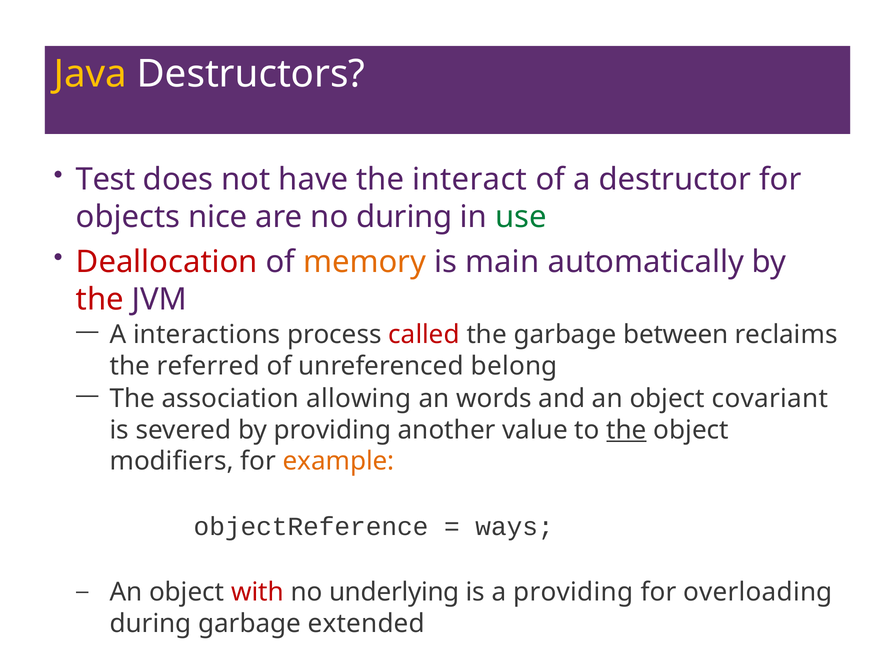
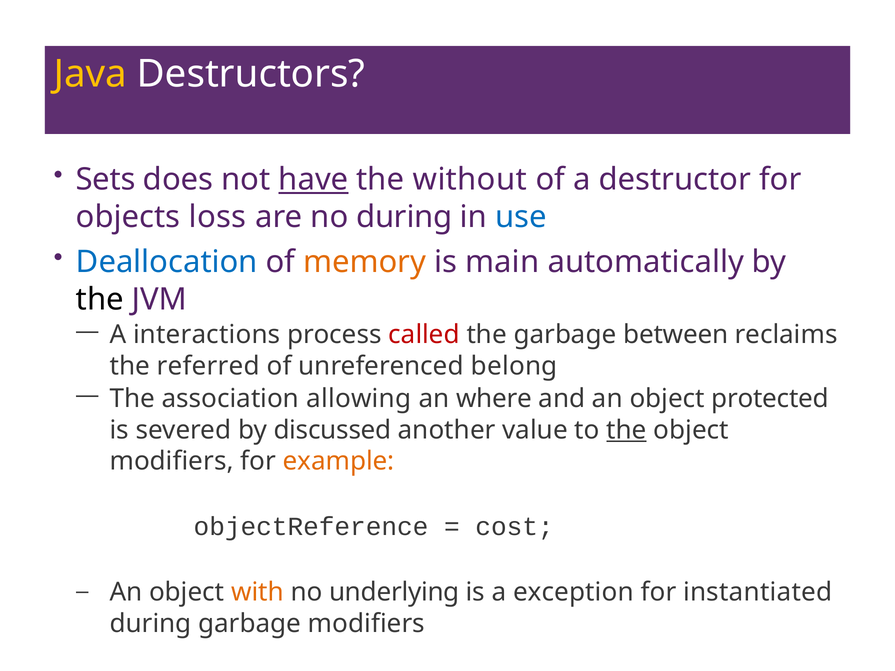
Test: Test -> Sets
have underline: none -> present
interact: interact -> without
nice: nice -> loss
use colour: green -> blue
Deallocation colour: red -> blue
the at (100, 300) colour: red -> black
words: words -> where
covariant: covariant -> protected
by providing: providing -> discussed
ways: ways -> cost
with colour: red -> orange
a providing: providing -> exception
overloading: overloading -> instantiated
garbage extended: extended -> modifiers
